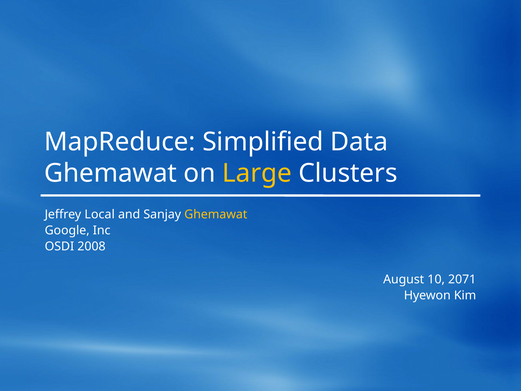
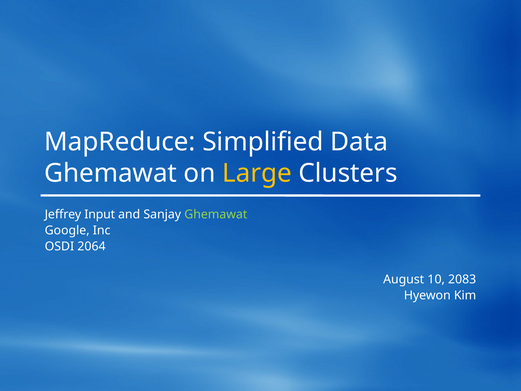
Local: Local -> Input
Ghemawat at (216, 214) colour: yellow -> light green
2008: 2008 -> 2064
2071: 2071 -> 2083
